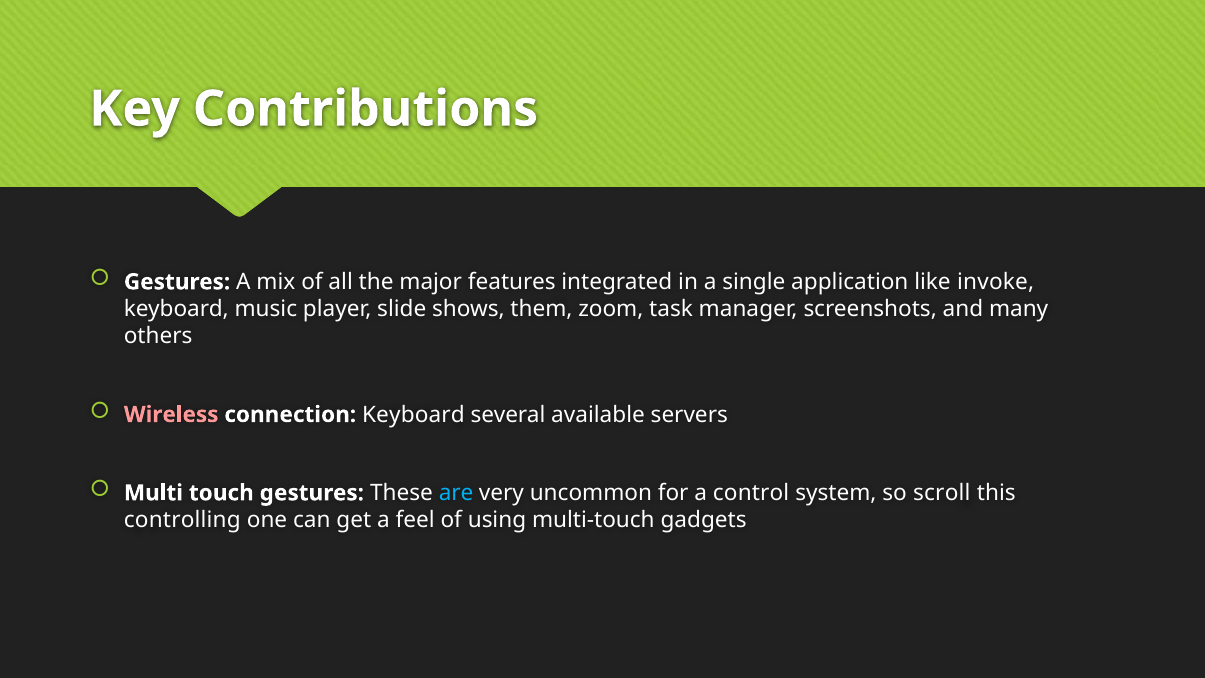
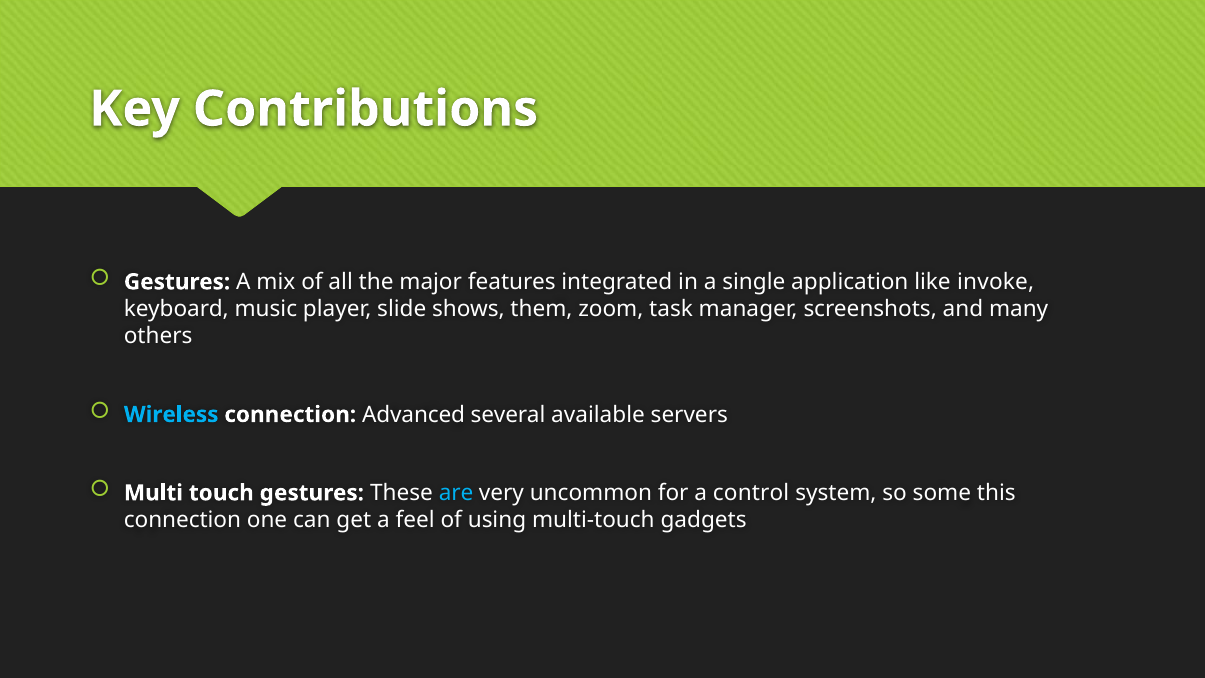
Wireless colour: pink -> light blue
connection Keyboard: Keyboard -> Advanced
scroll: scroll -> some
controlling at (182, 520): controlling -> connection
